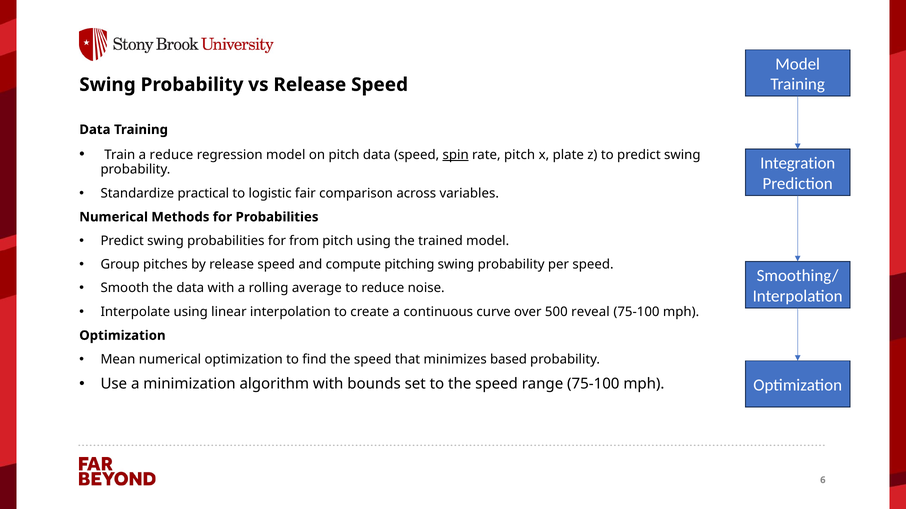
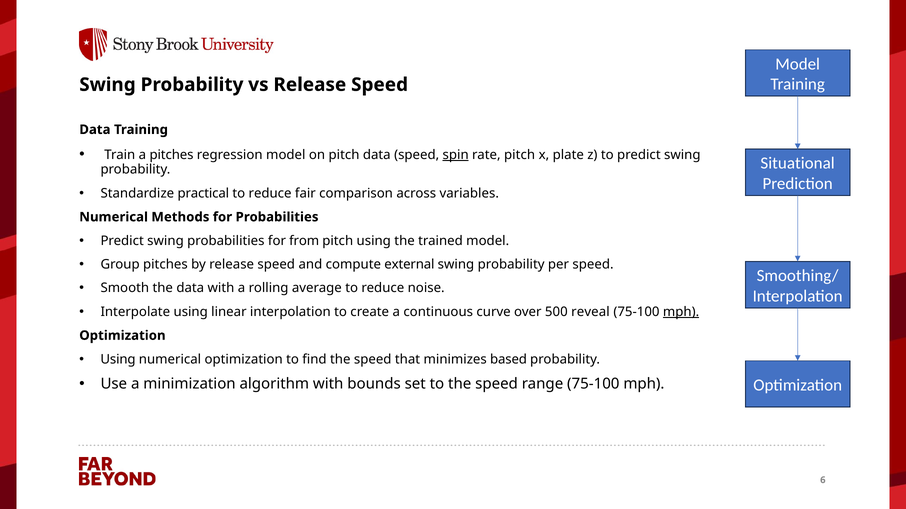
a reduce: reduce -> pitches
Integration: Integration -> Situational
logistic at (270, 194): logistic -> reduce
pitching: pitching -> external
mph at (681, 312) underline: none -> present
Mean at (118, 360): Mean -> Using
